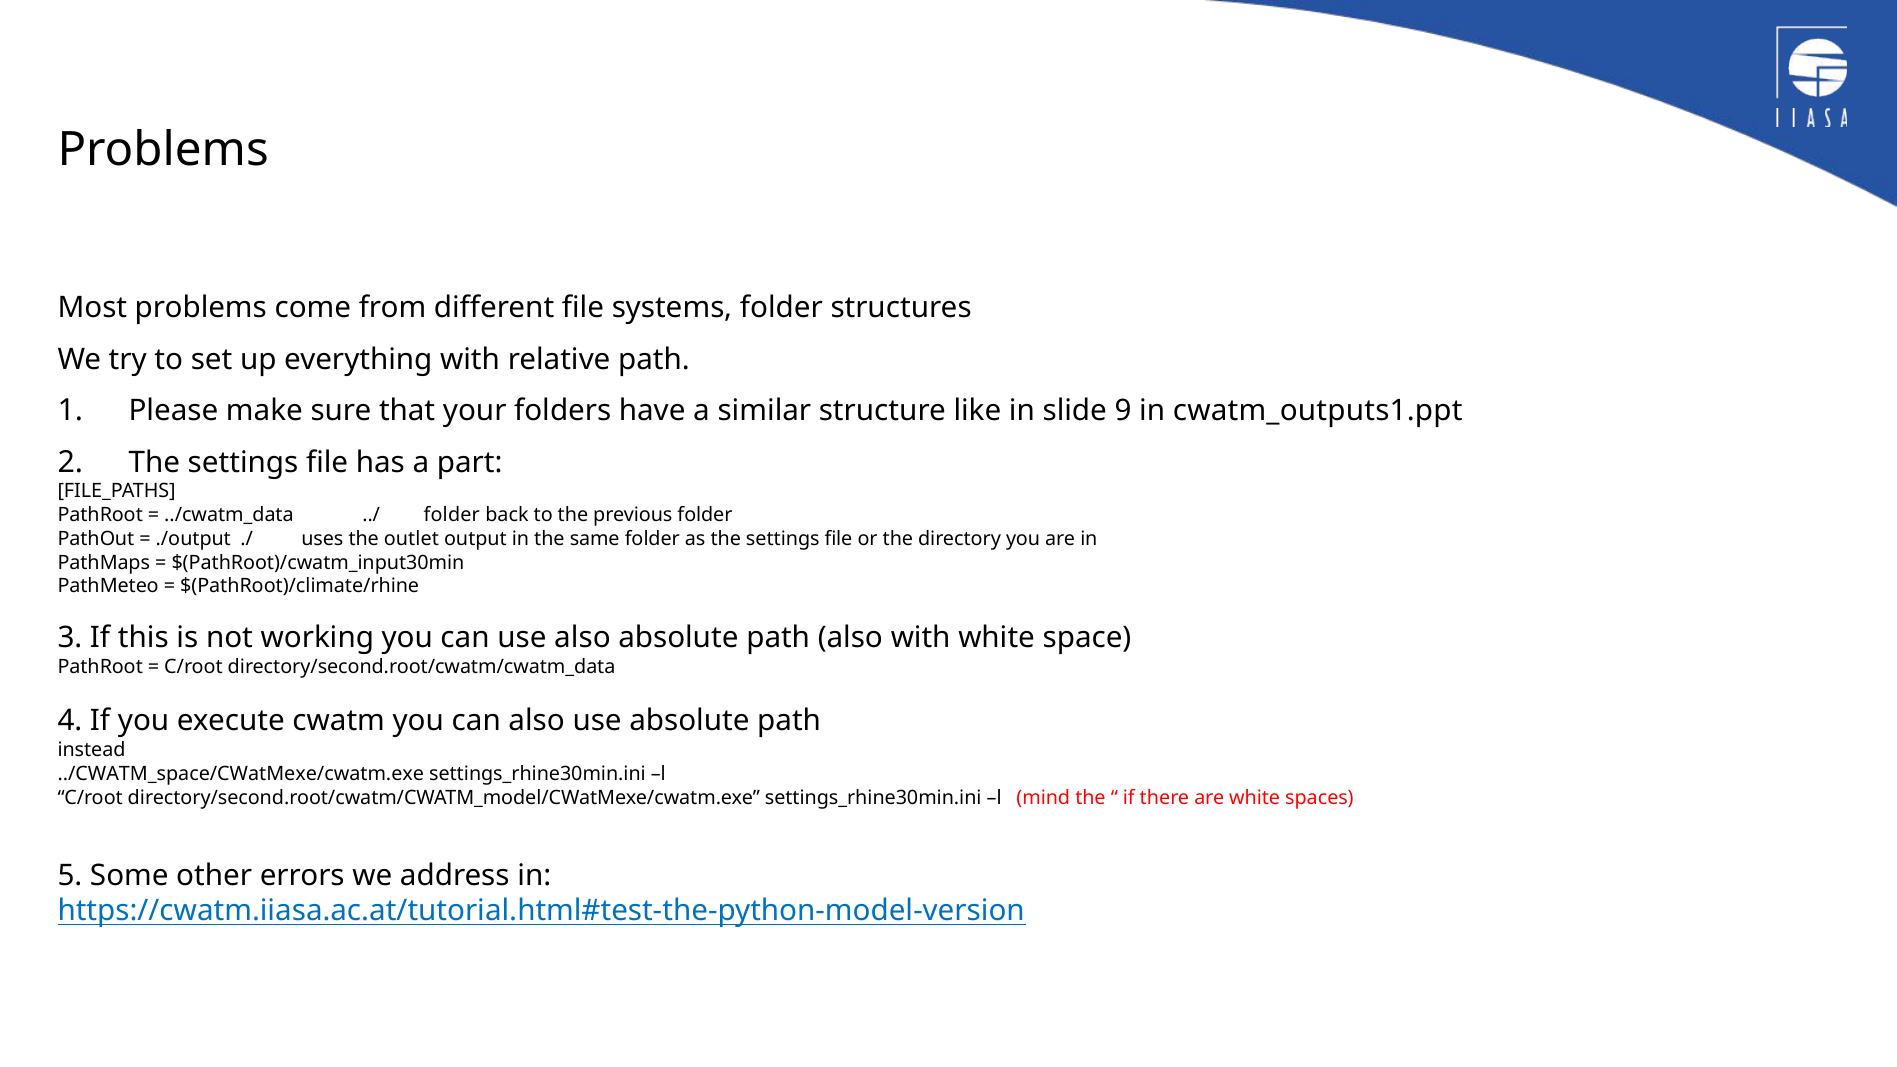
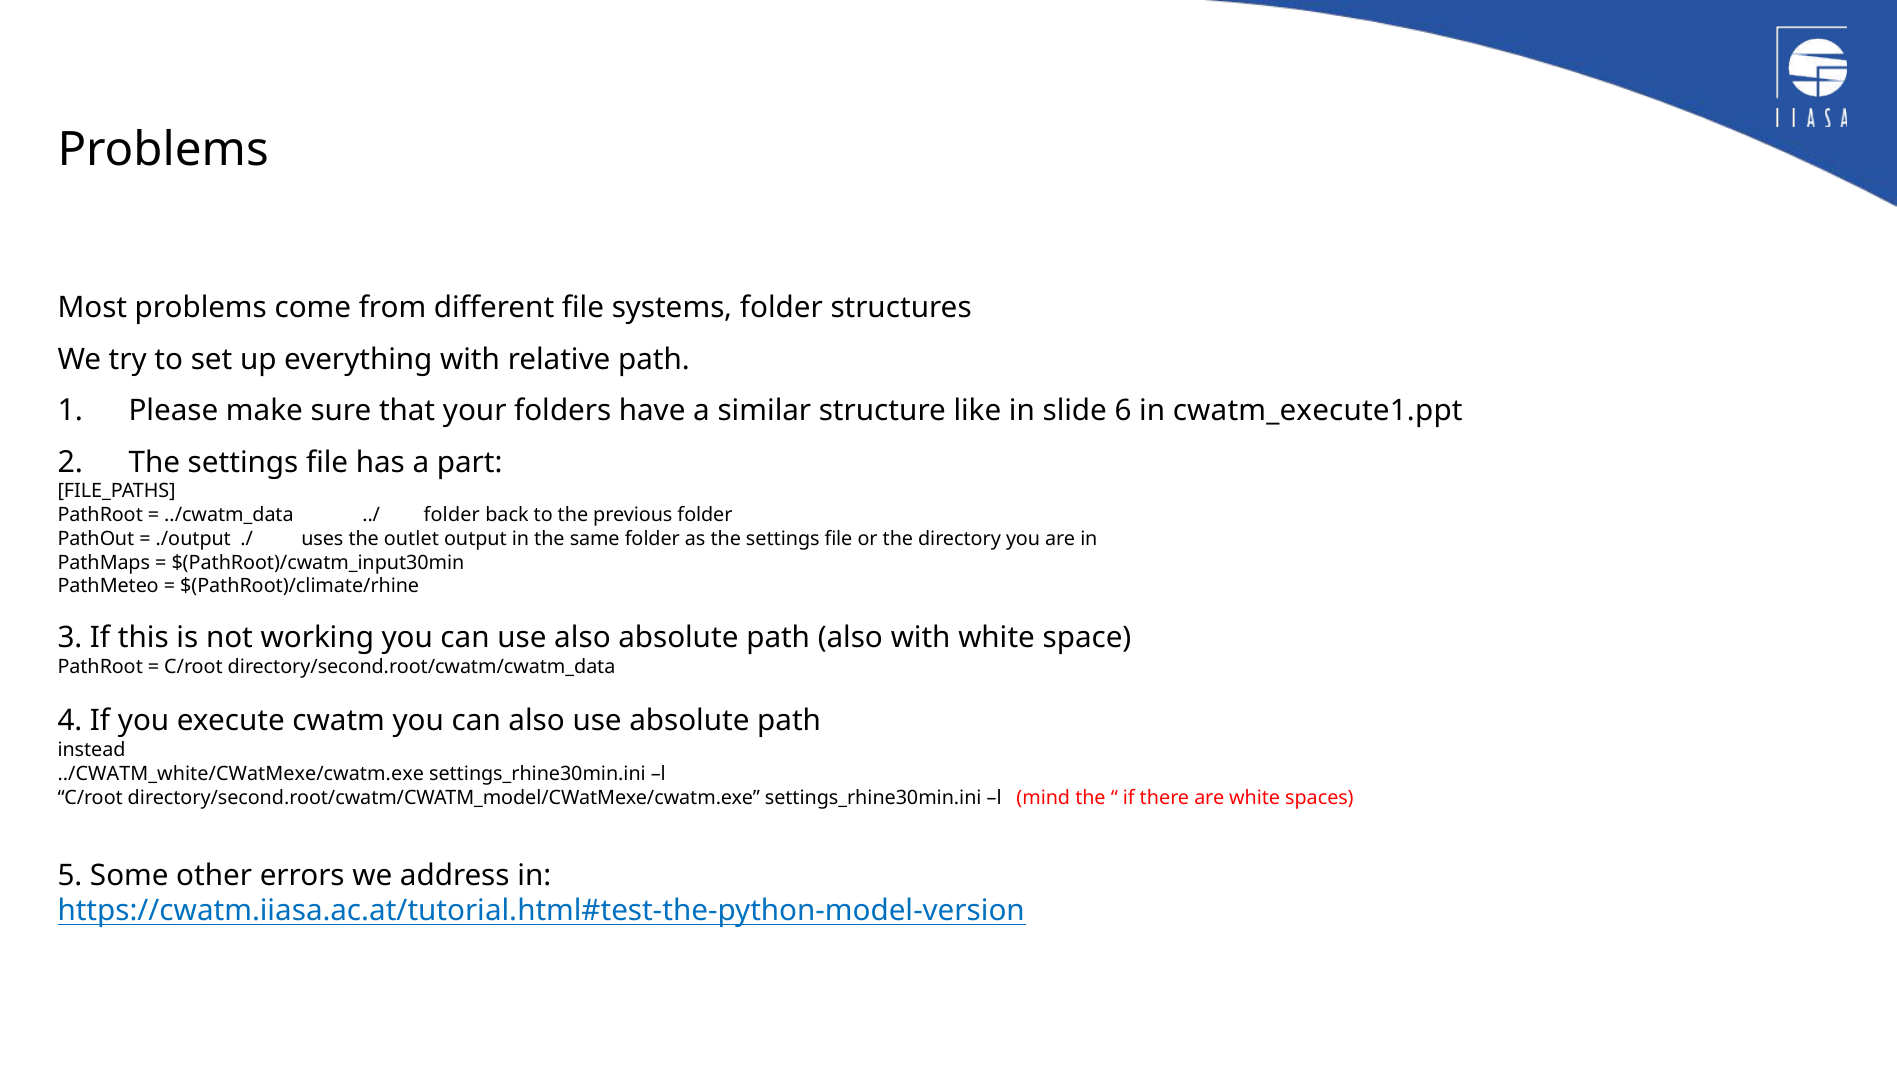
9: 9 -> 6
cwatm_outputs1.ppt: cwatm_outputs1.ppt -> cwatm_execute1.ppt
../CWATM_space/CWatMexe/cwatm.exe: ../CWATM_space/CWatMexe/cwatm.exe -> ../CWATM_white/CWatMexe/cwatm.exe
